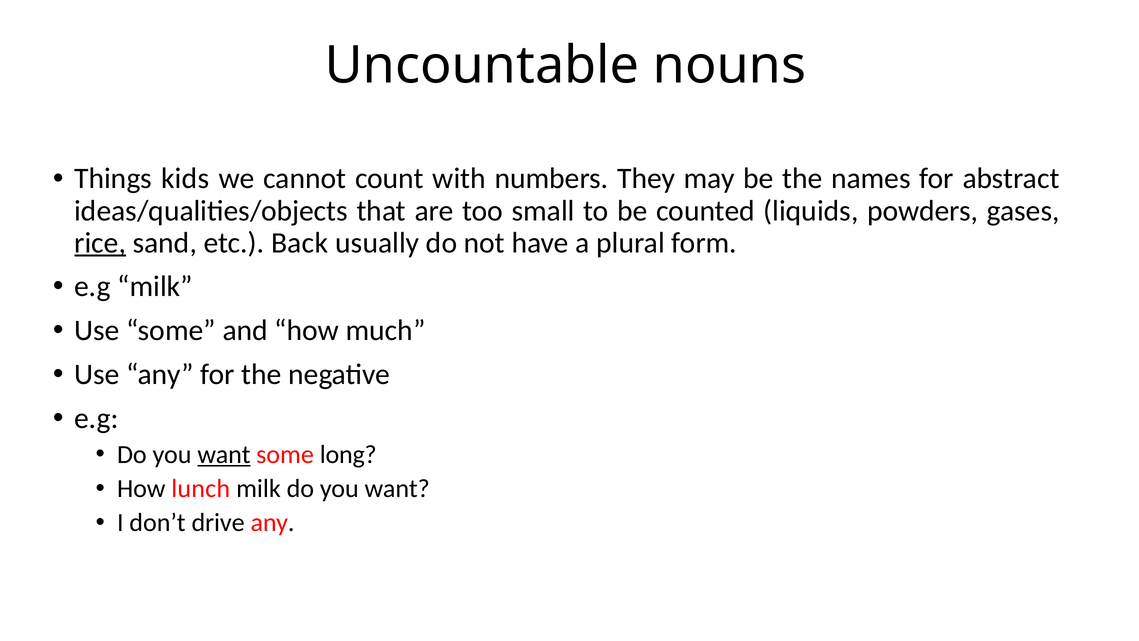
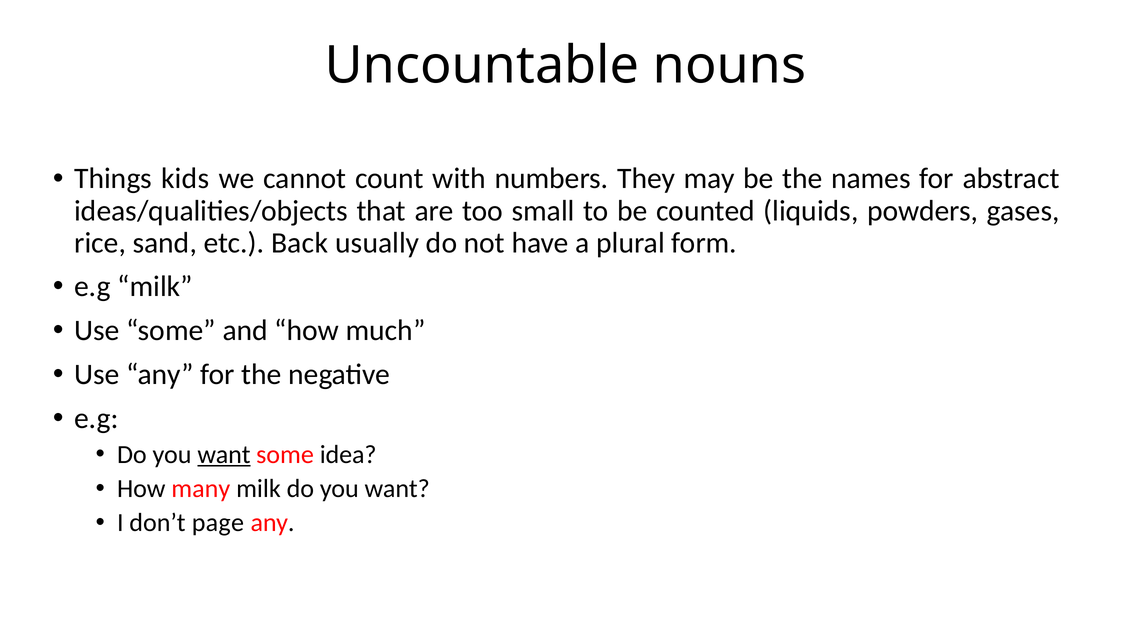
rice underline: present -> none
long: long -> idea
lunch: lunch -> many
drive: drive -> page
